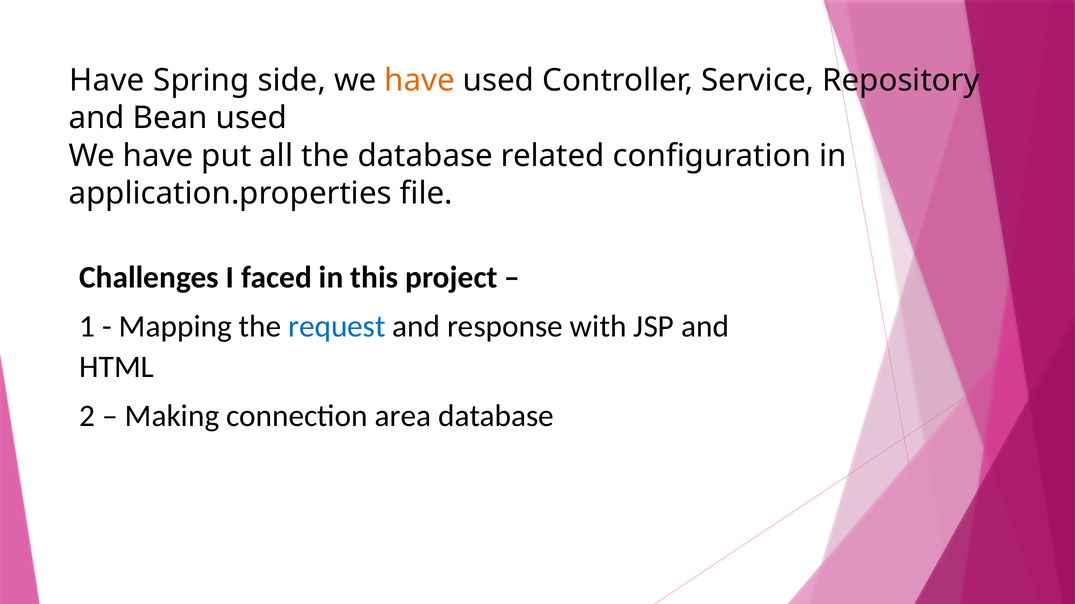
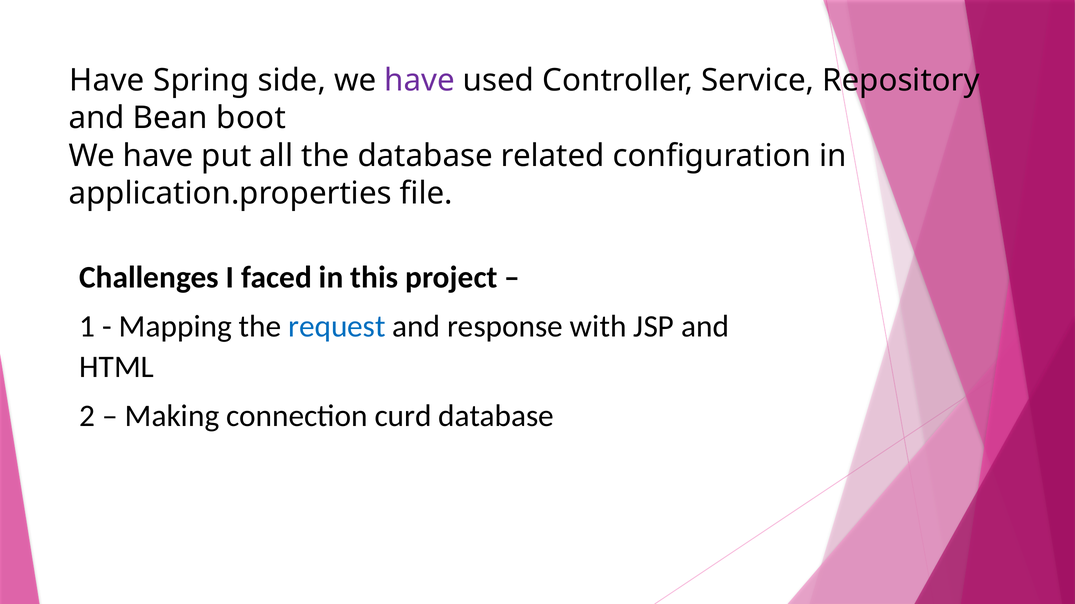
have at (420, 81) colour: orange -> purple
Bean used: used -> boot
area: area -> curd
